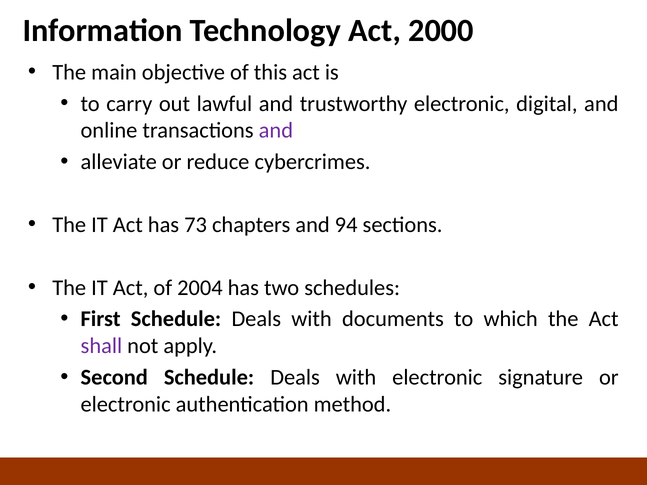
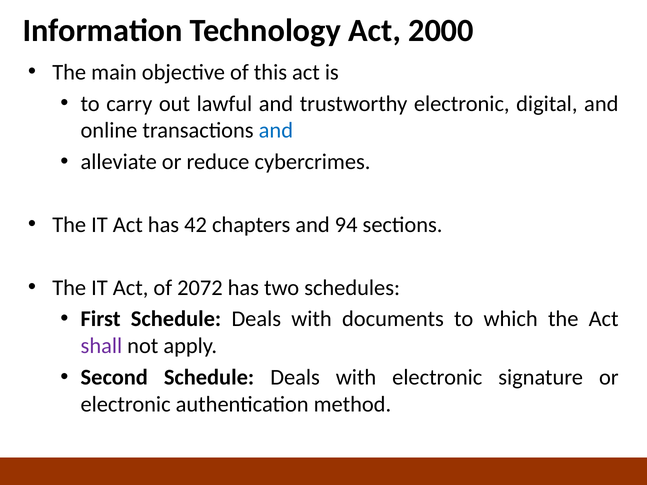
and at (276, 131) colour: purple -> blue
73: 73 -> 42
2004: 2004 -> 2072
